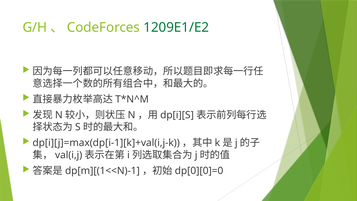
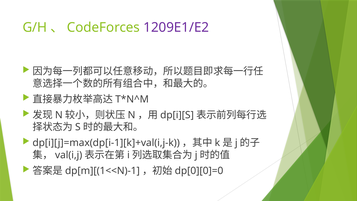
1209E1/E2 colour: green -> purple
